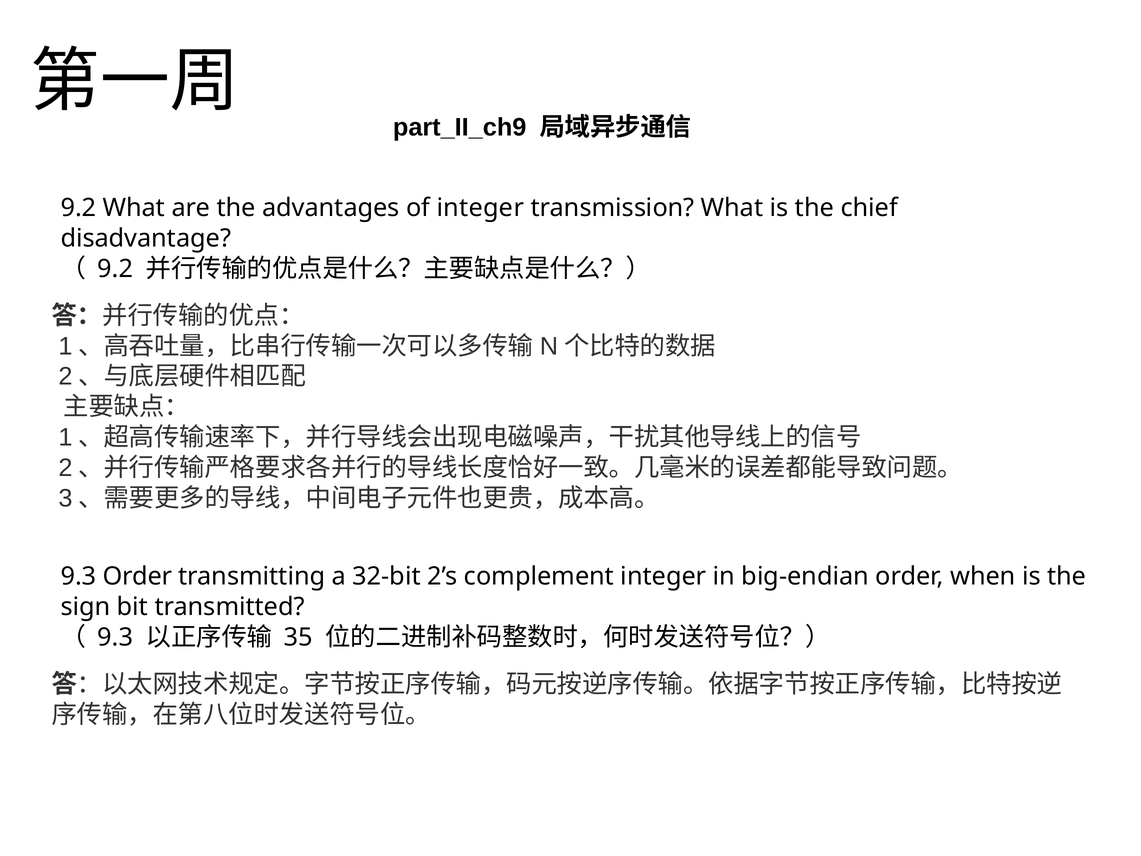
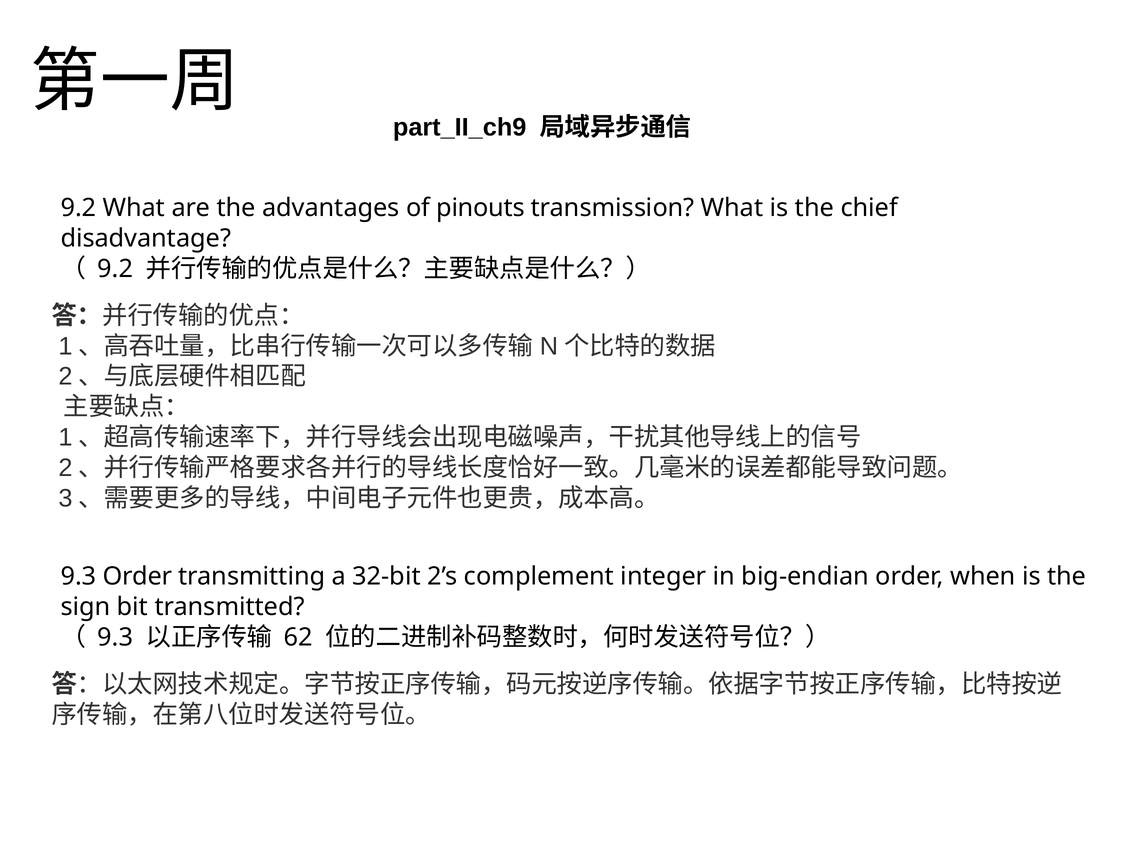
of integer: integer -> pinouts
35: 35 -> 62
